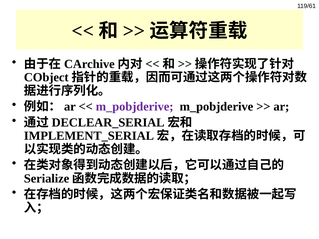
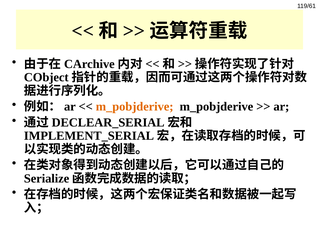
m_pobjderive at (135, 107) colour: purple -> orange
